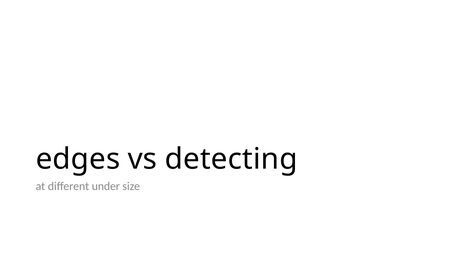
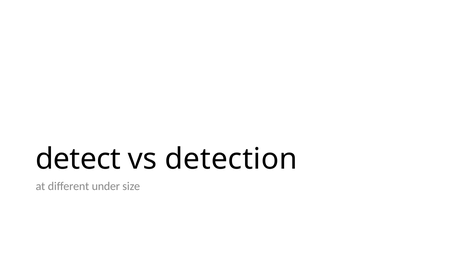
edges: edges -> detect
detecting: detecting -> detection
